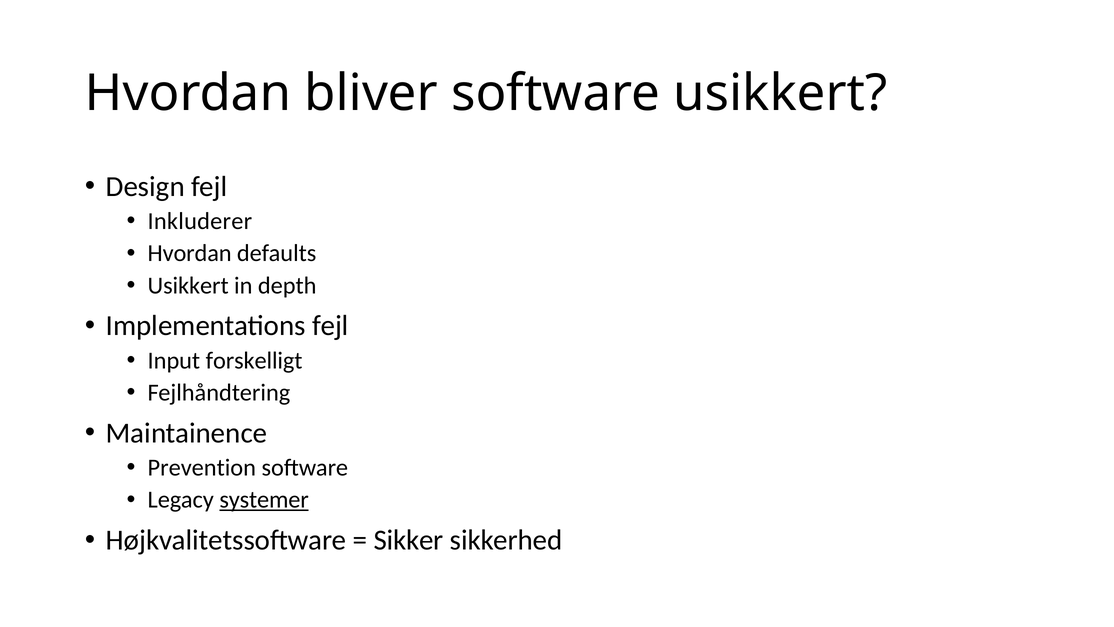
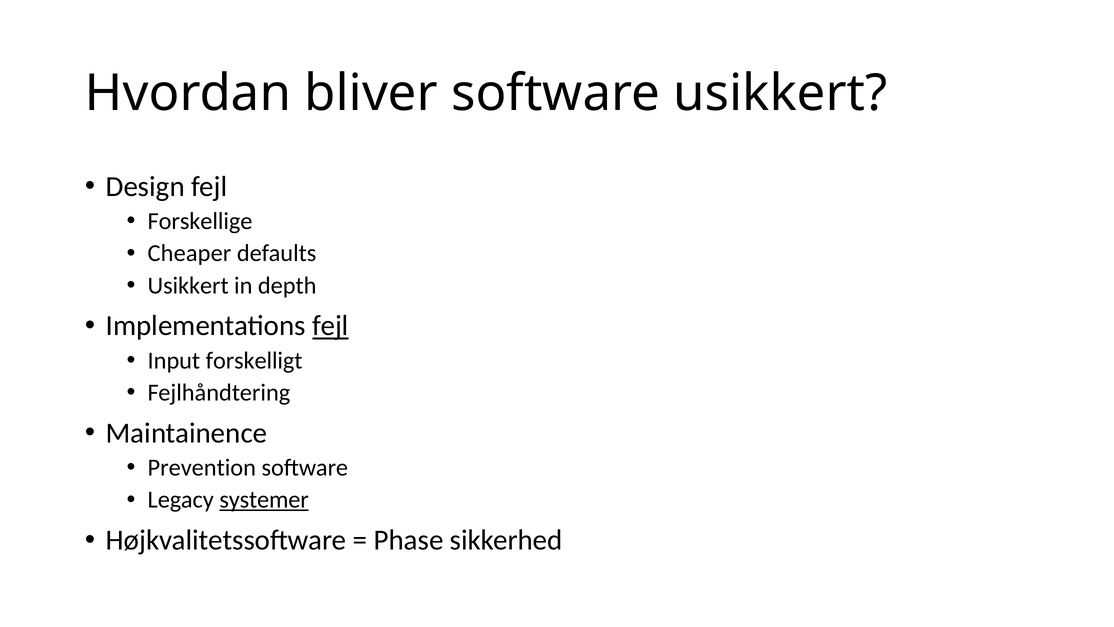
Inkluderer: Inkluderer -> Forskellige
Hvordan at (190, 253): Hvordan -> Cheaper
fejl at (330, 326) underline: none -> present
Sikker: Sikker -> Phase
